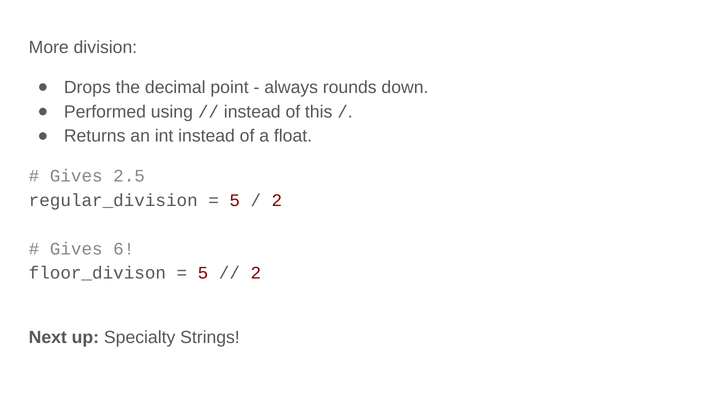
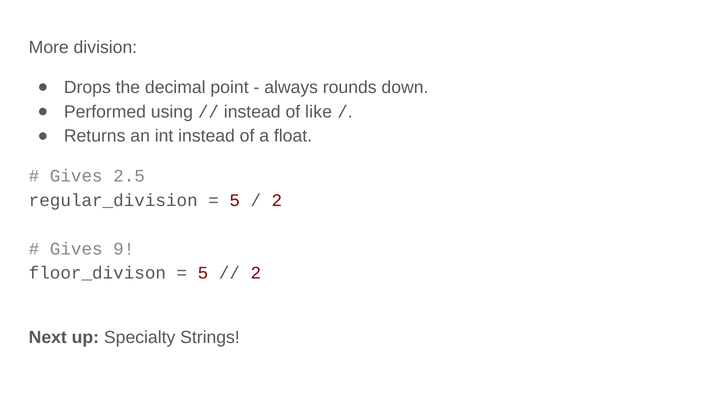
this: this -> like
6: 6 -> 9
